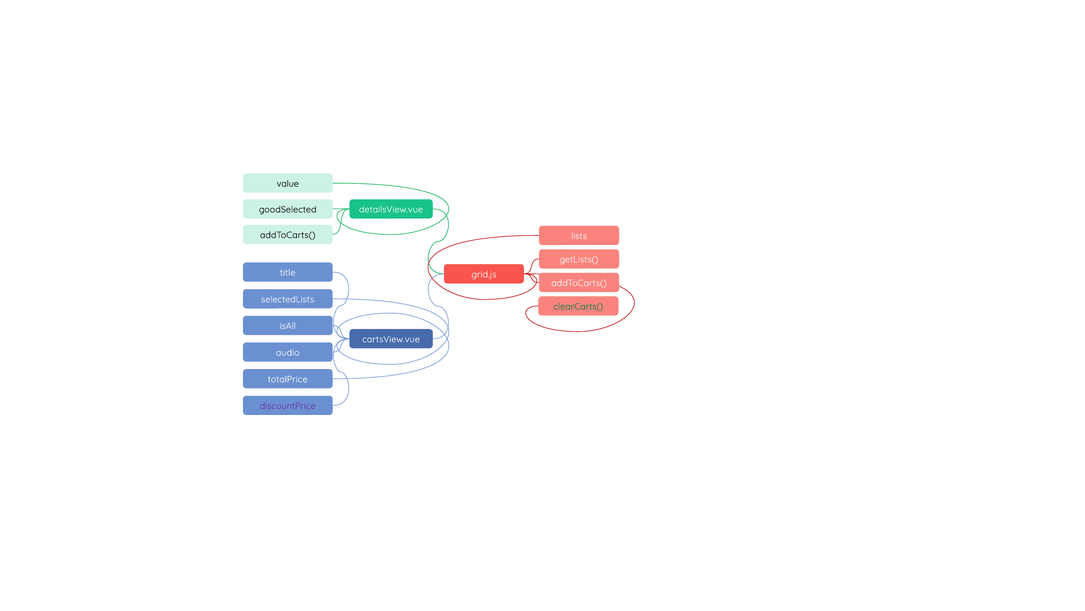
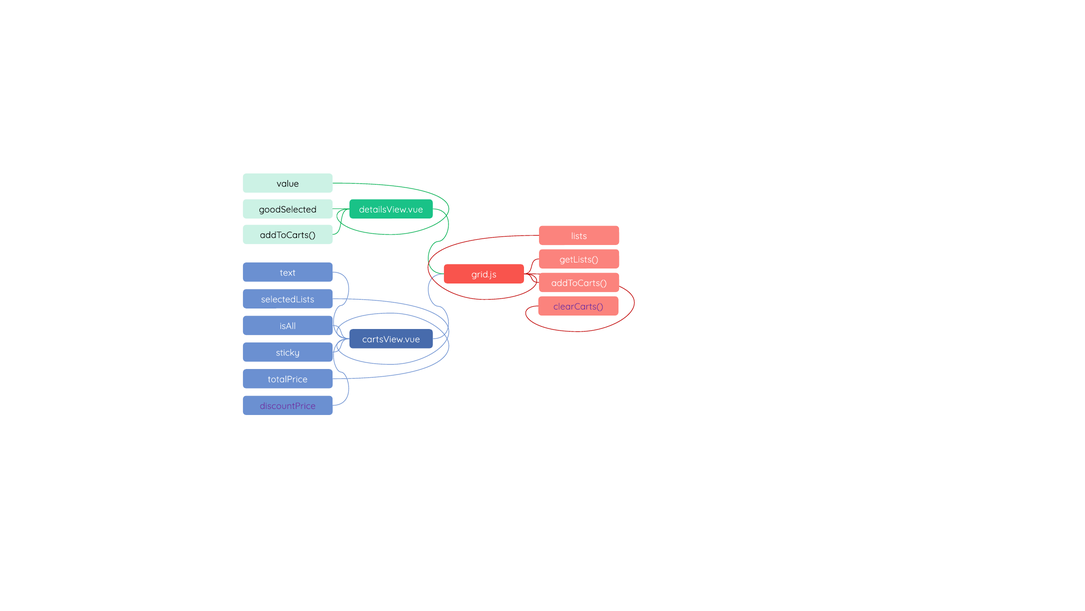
title: title -> text
clearCarts( colour: green -> purple
audio: audio -> sticky
